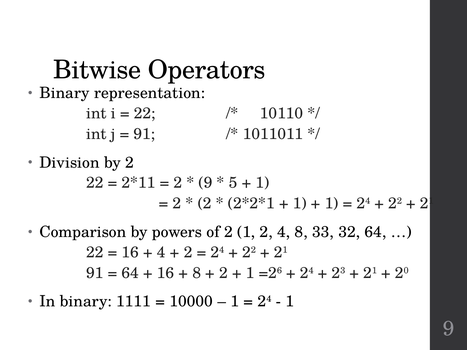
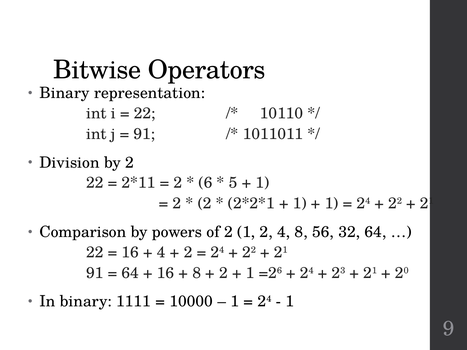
9 at (205, 183): 9 -> 6
33: 33 -> 56
